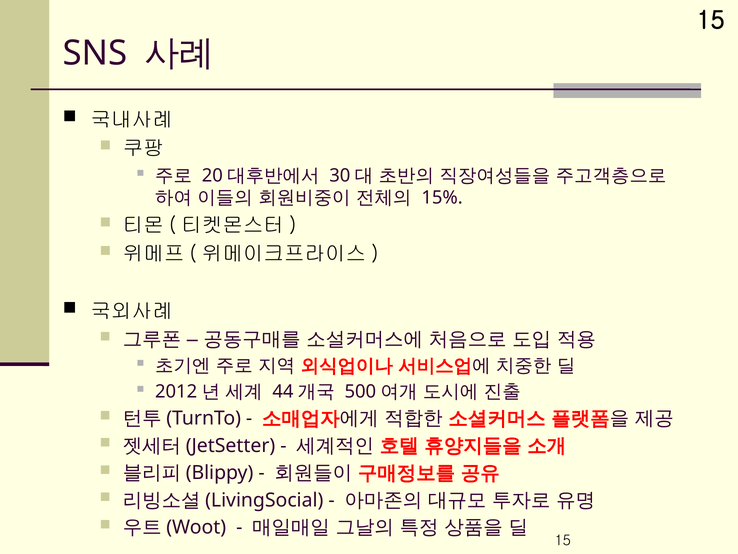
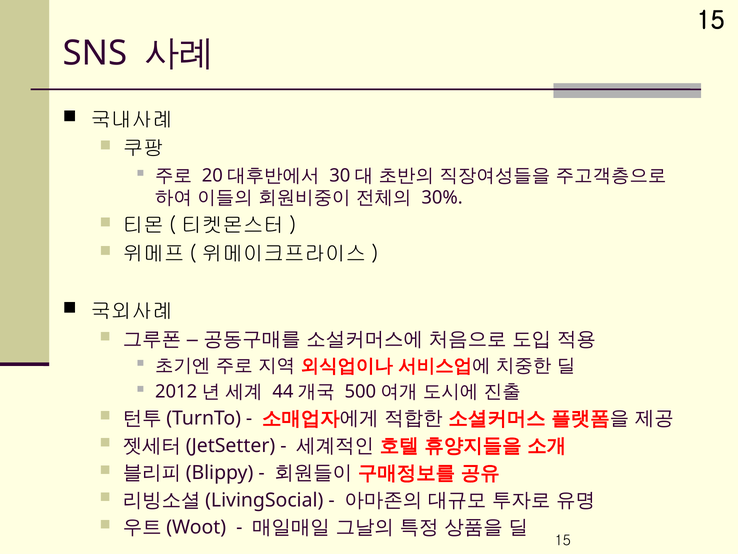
15%: 15% -> 30%
